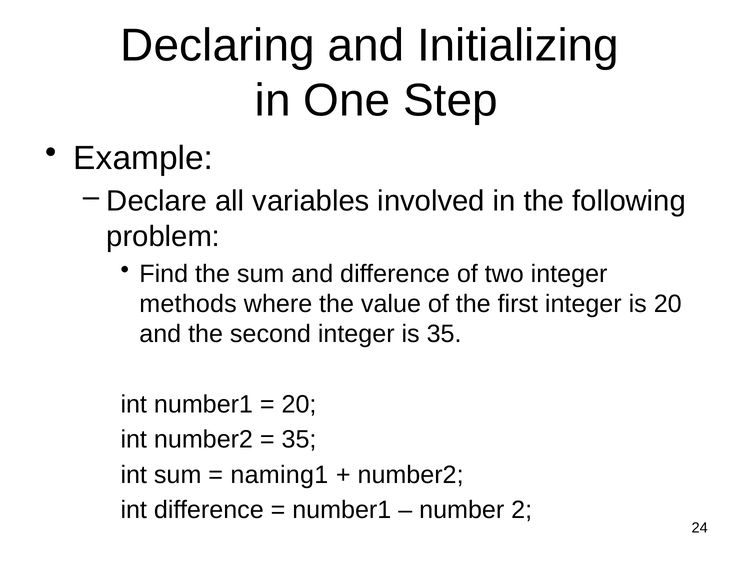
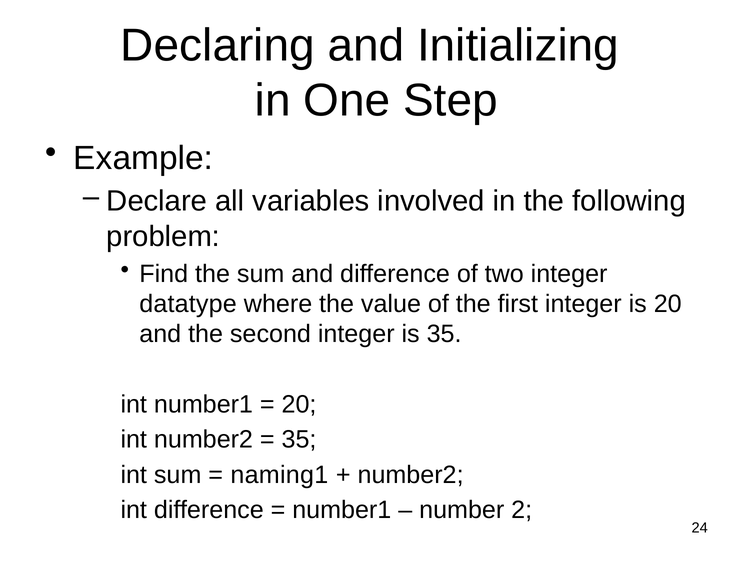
methods: methods -> datatype
